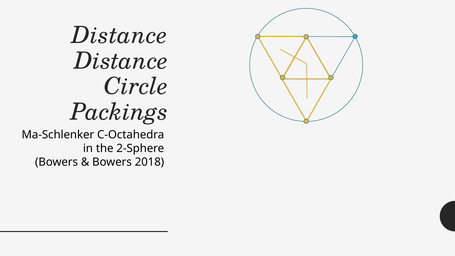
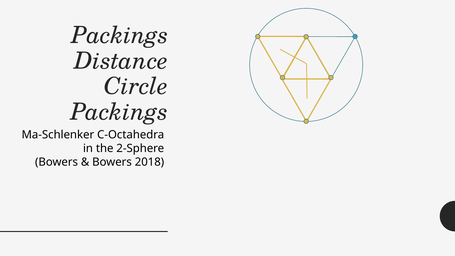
Distance at (119, 35): Distance -> Packings
